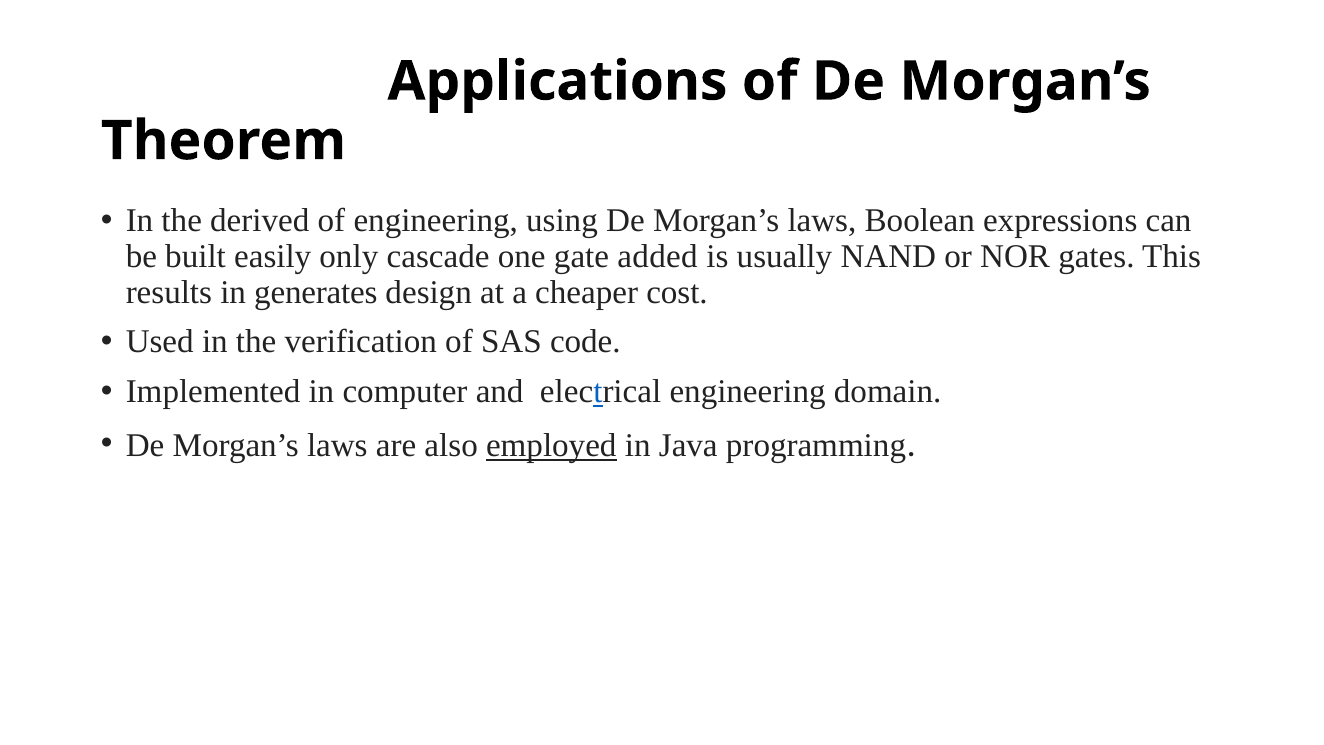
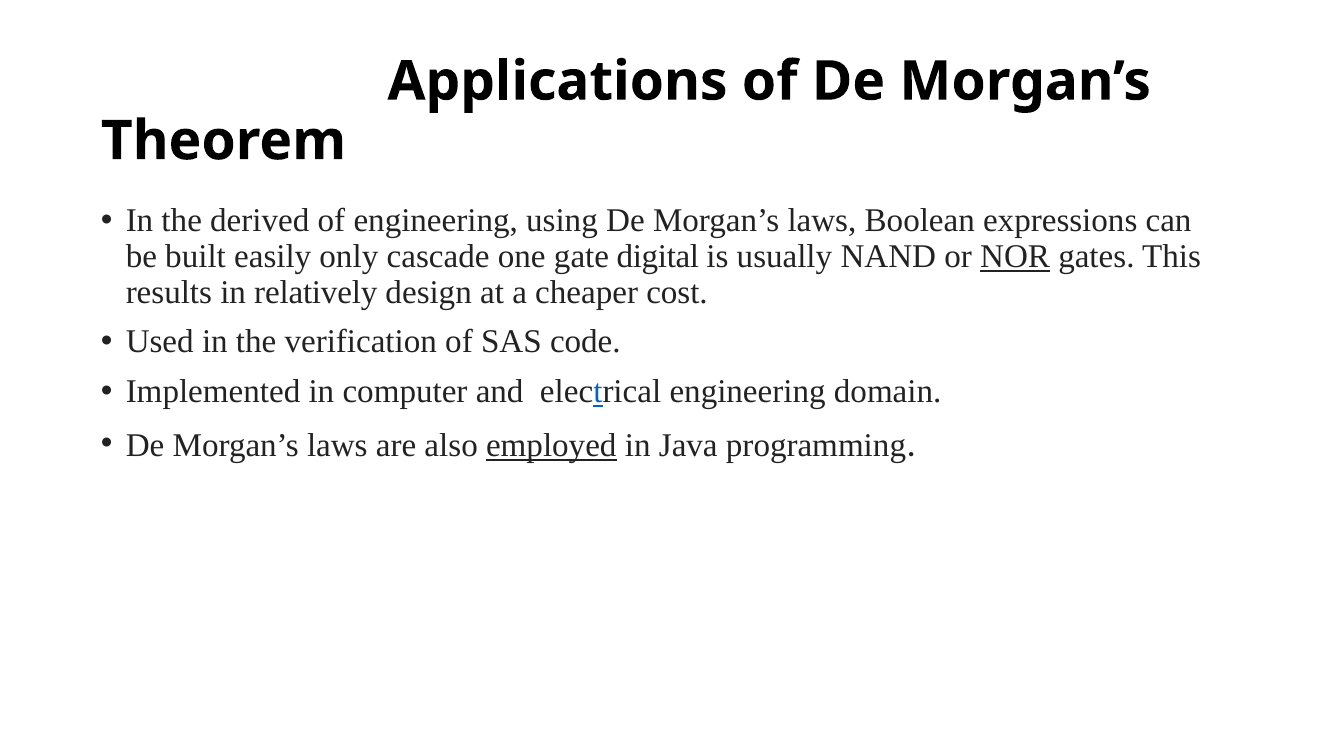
added: added -> digital
NOR underline: none -> present
generates: generates -> relatively
